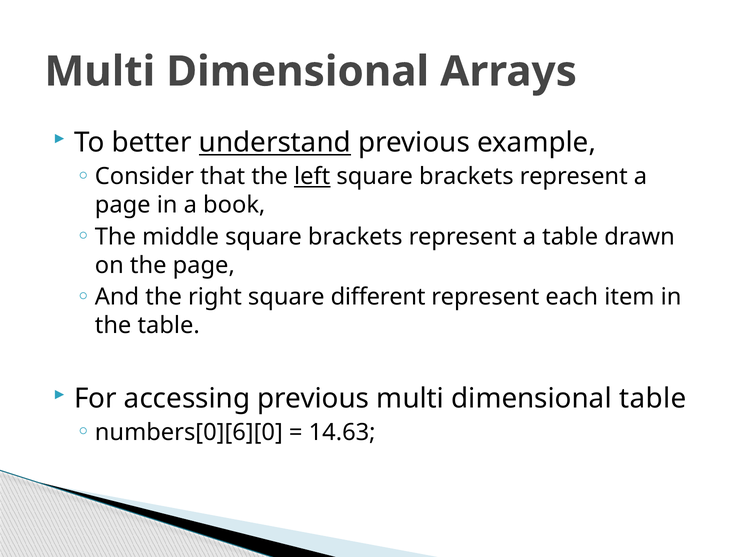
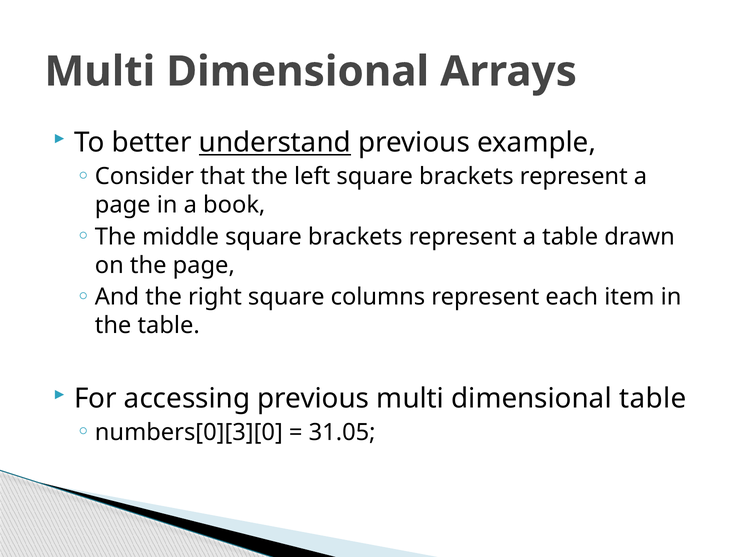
left underline: present -> none
different: different -> columns
numbers[0][6][0: numbers[0][6][0 -> numbers[0][3][0
14.63: 14.63 -> 31.05
